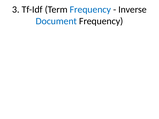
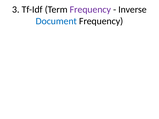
Frequency at (90, 10) colour: blue -> purple
